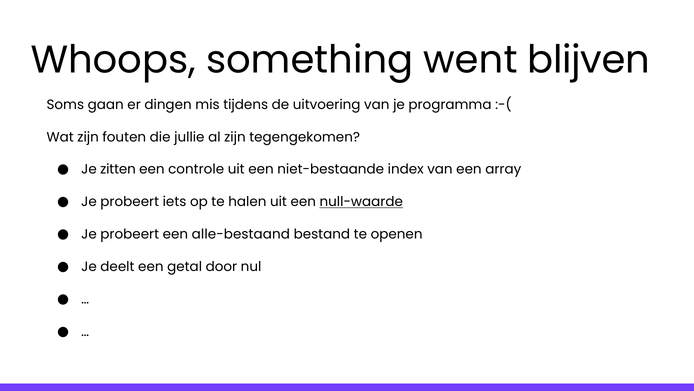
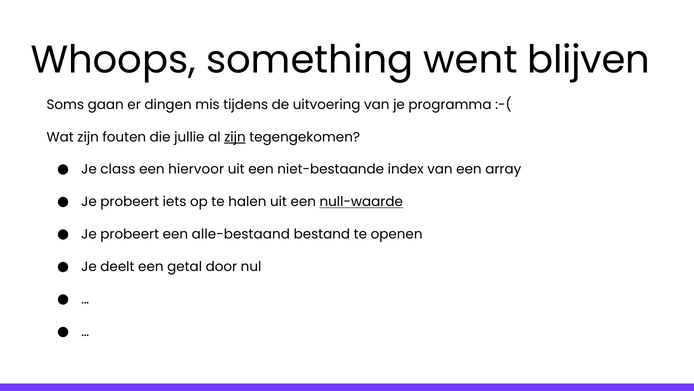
zijn at (235, 137) underline: none -> present
zitten: zitten -> class
controle: controle -> hiervoor
